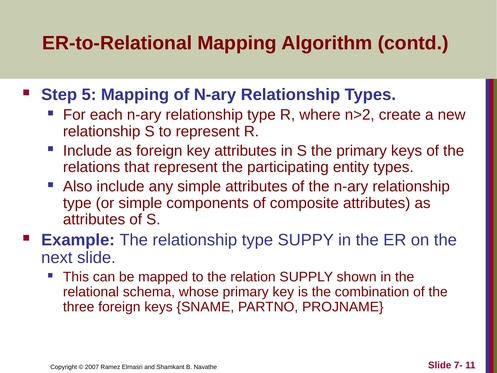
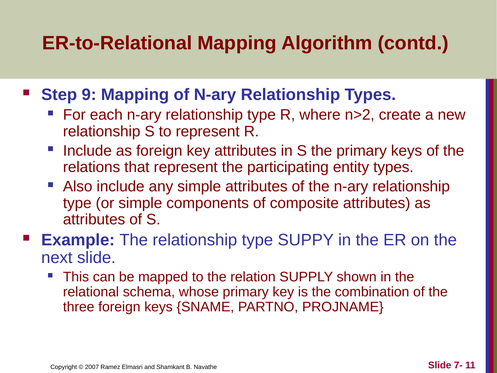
5: 5 -> 9
